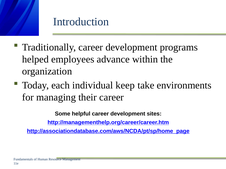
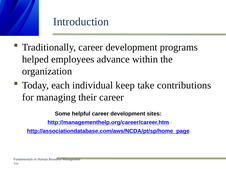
environments: environments -> contributions
